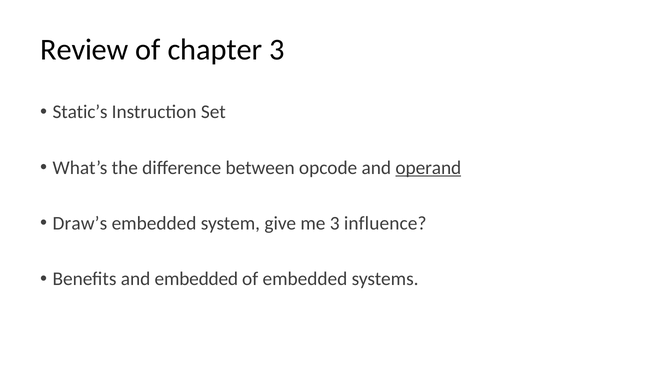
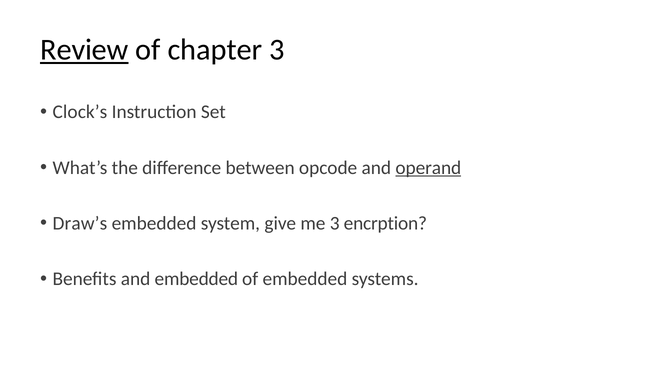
Review underline: none -> present
Static’s: Static’s -> Clock’s
influence: influence -> encrption
